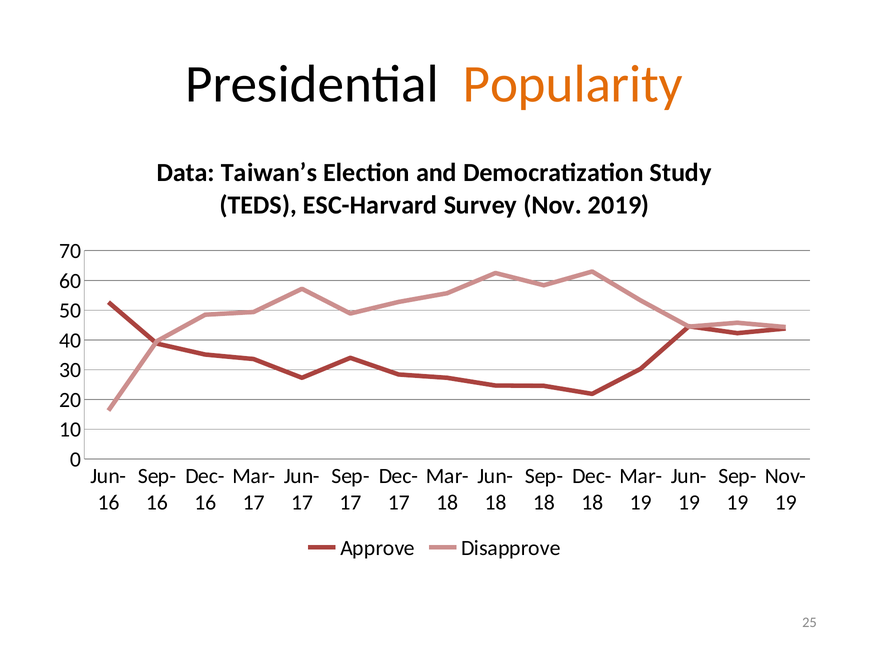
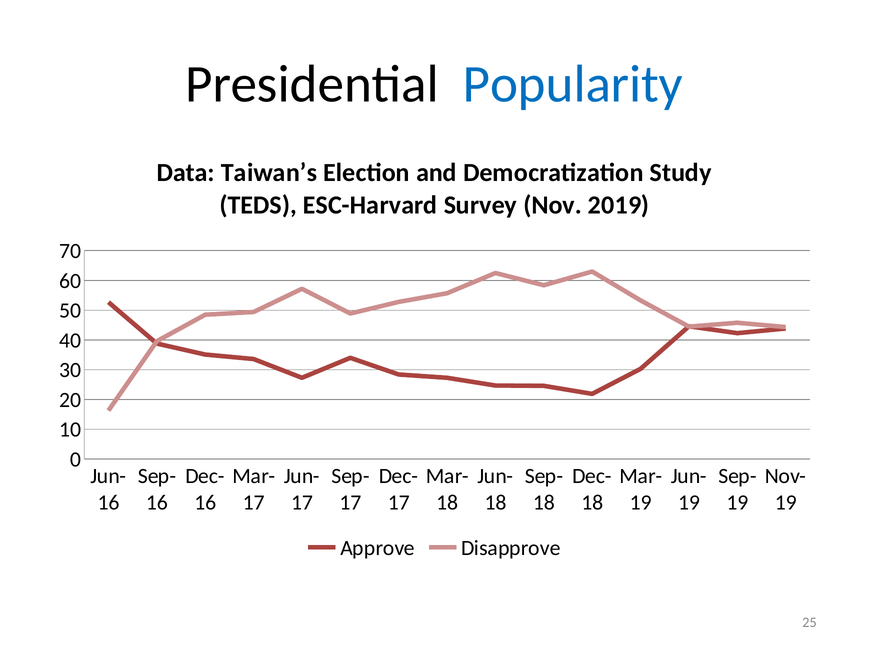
Popularity colour: orange -> blue
